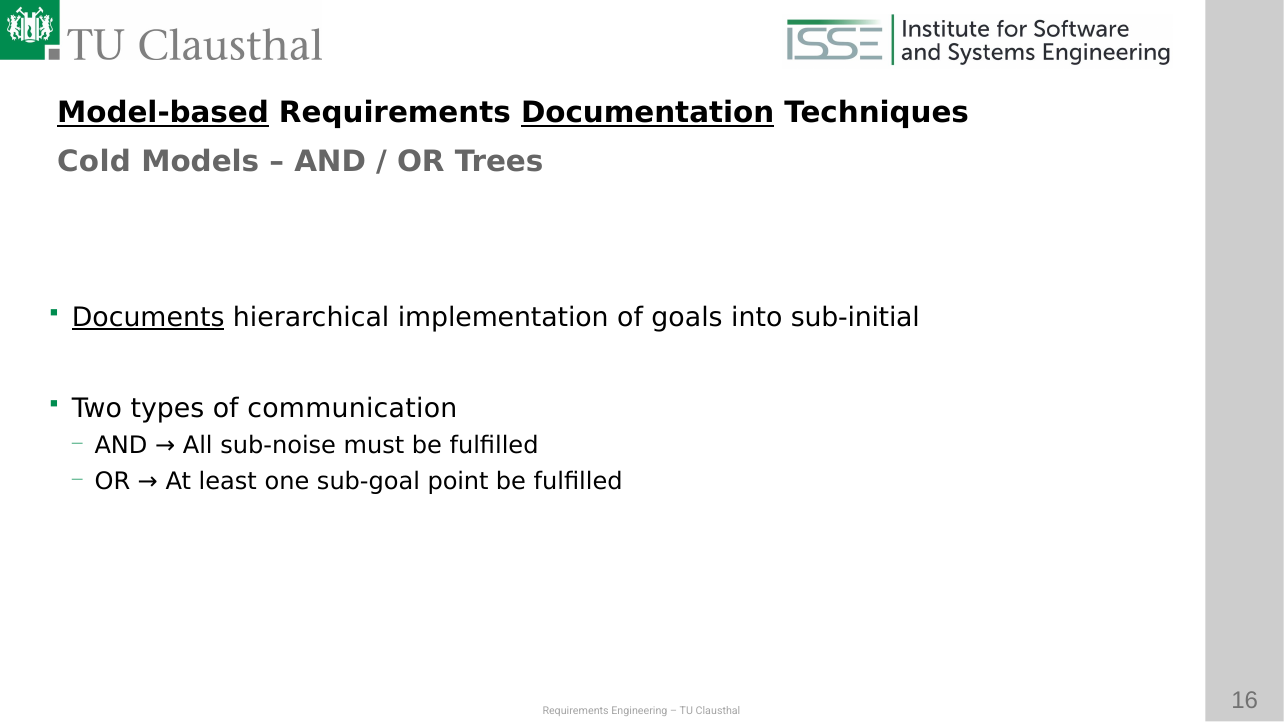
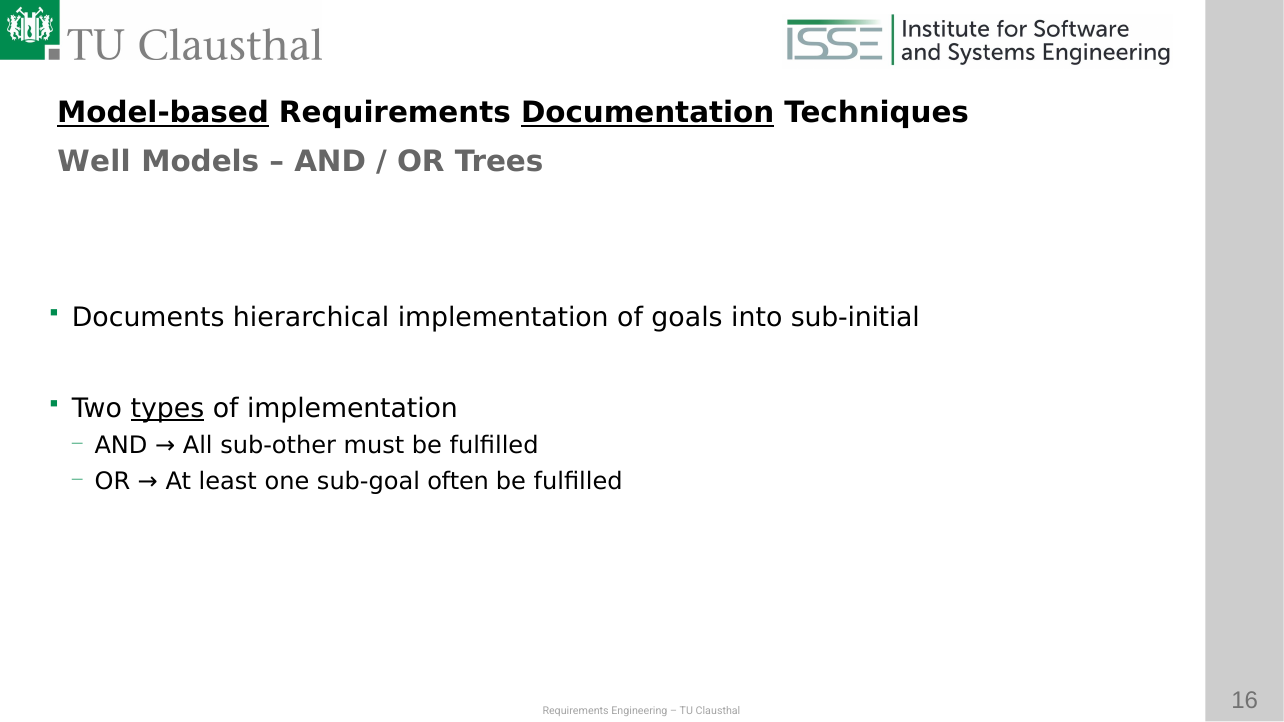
Cold: Cold -> Well
Documents underline: present -> none
types underline: none -> present
of communication: communication -> implementation
sub-noise: sub-noise -> sub-other
point: point -> often
